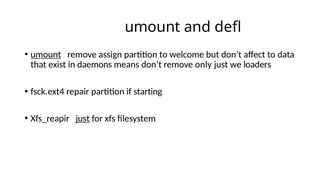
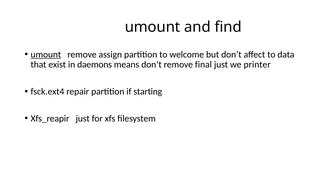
defl: defl -> find
only: only -> final
loaders: loaders -> printer
just at (83, 119) underline: present -> none
